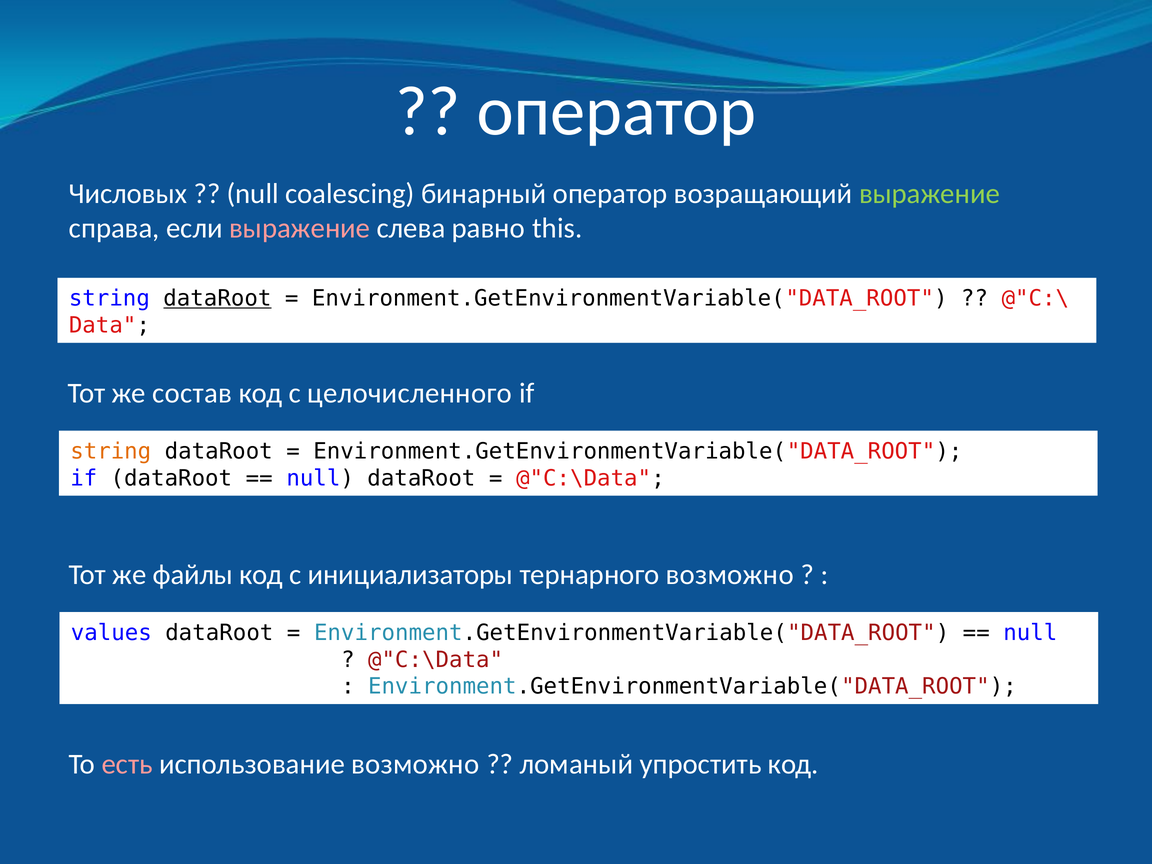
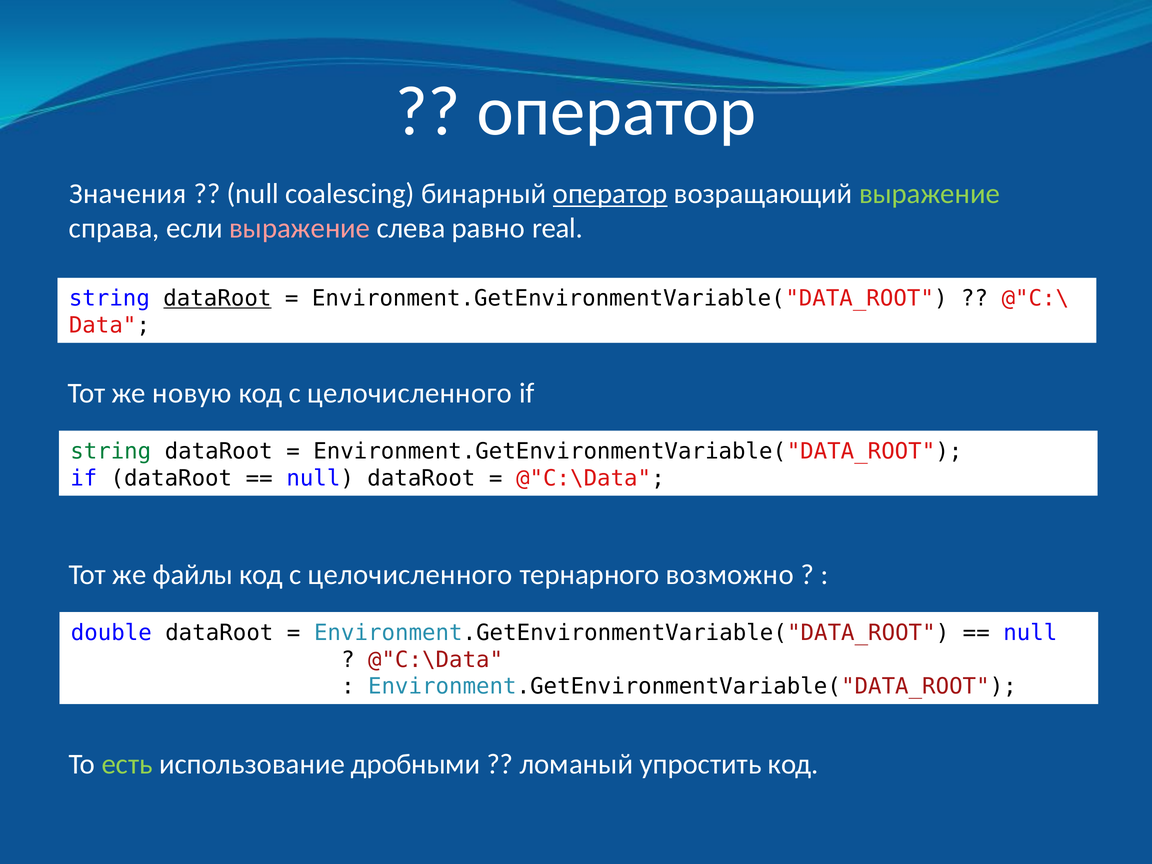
Числовых: Числовых -> Значения
оператор at (610, 194) underline: none -> present
this: this -> real
состав: состав -> новую
string at (111, 451) colour: orange -> green
инициализаторы at (411, 575): инициализаторы -> целочиcленного
values: values -> double
есть colour: pink -> light green
использование возможно: возможно -> дробными
